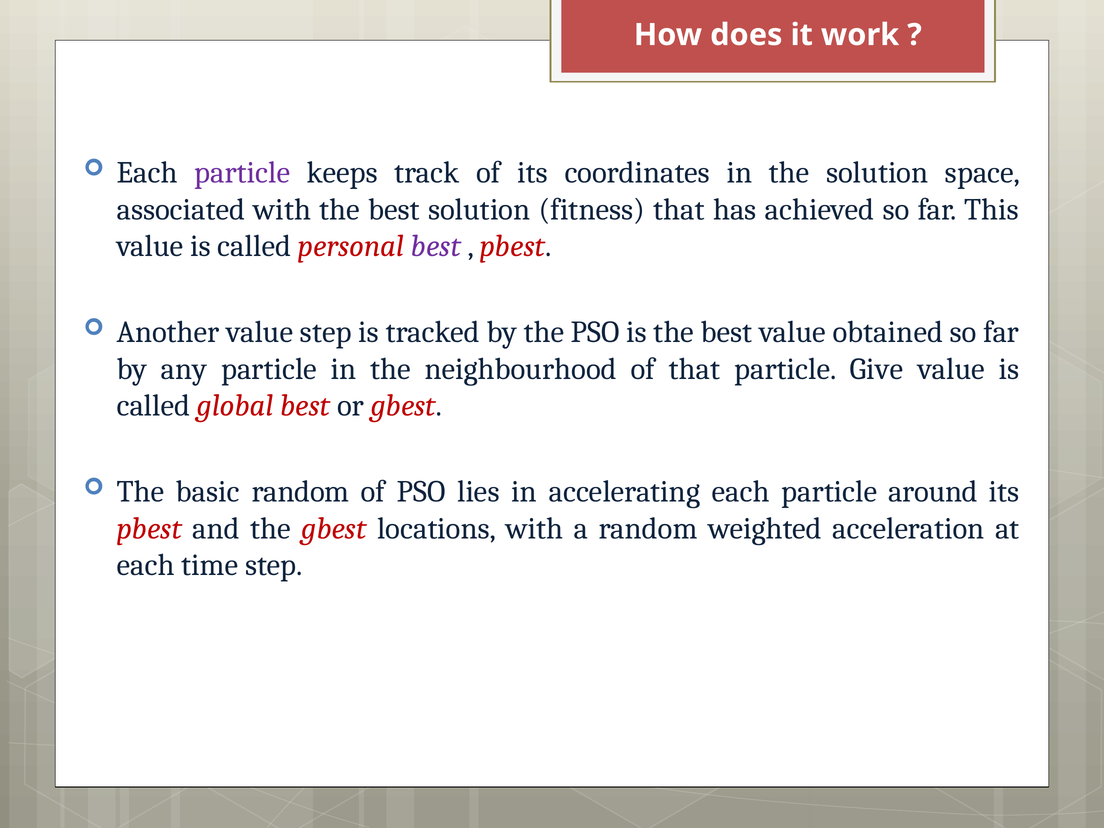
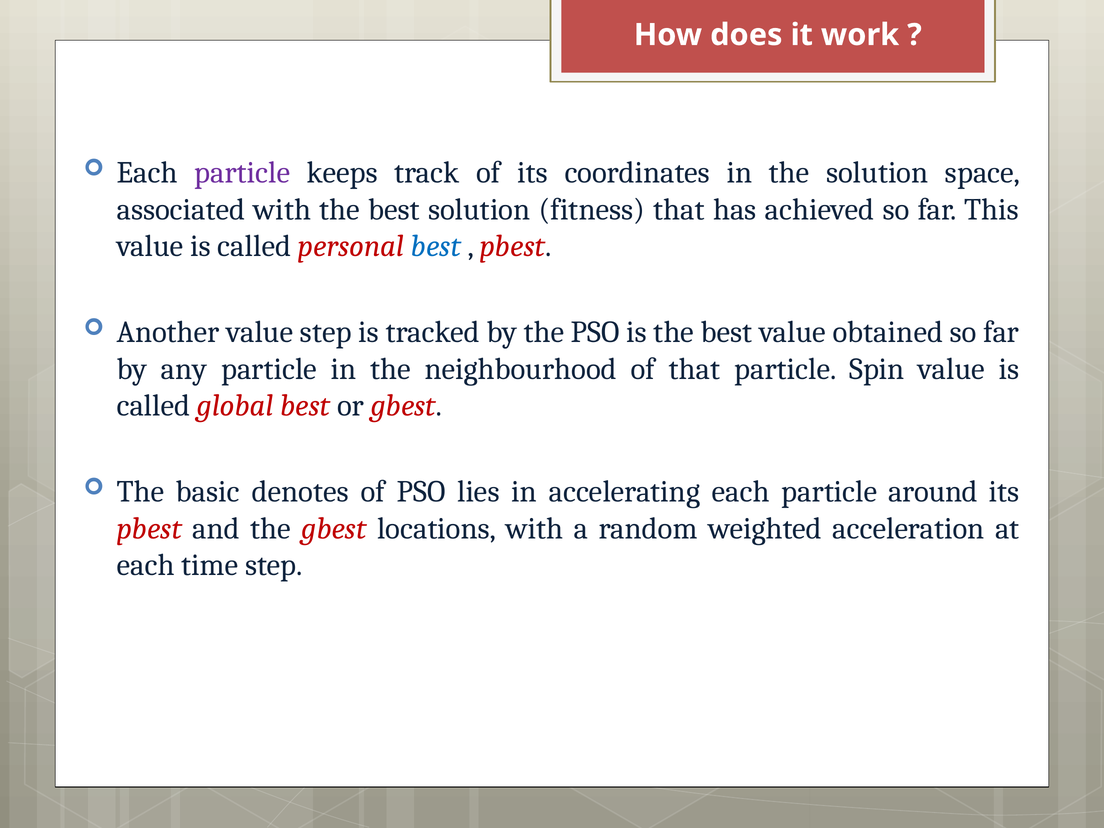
best at (436, 246) colour: purple -> blue
Give: Give -> Spin
basic random: random -> denotes
